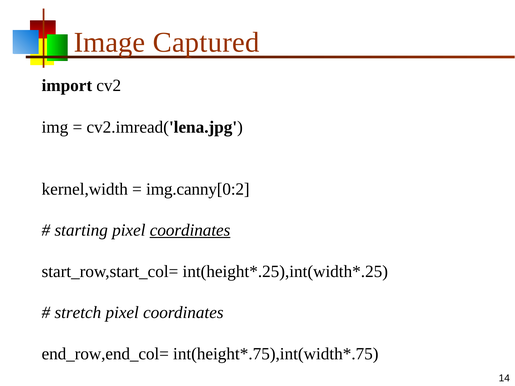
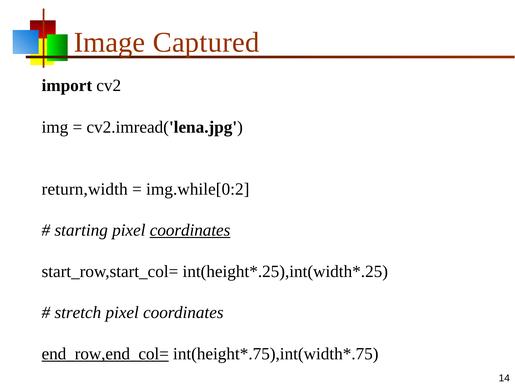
kernel,width: kernel,width -> return,width
img.canny[0:2: img.canny[0:2 -> img.while[0:2
end_row,end_col= underline: none -> present
